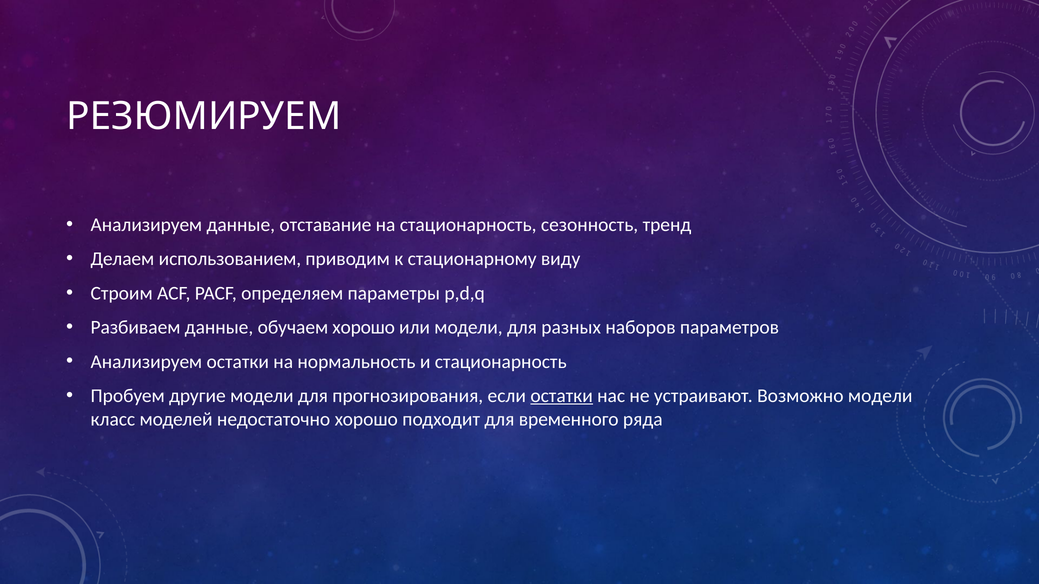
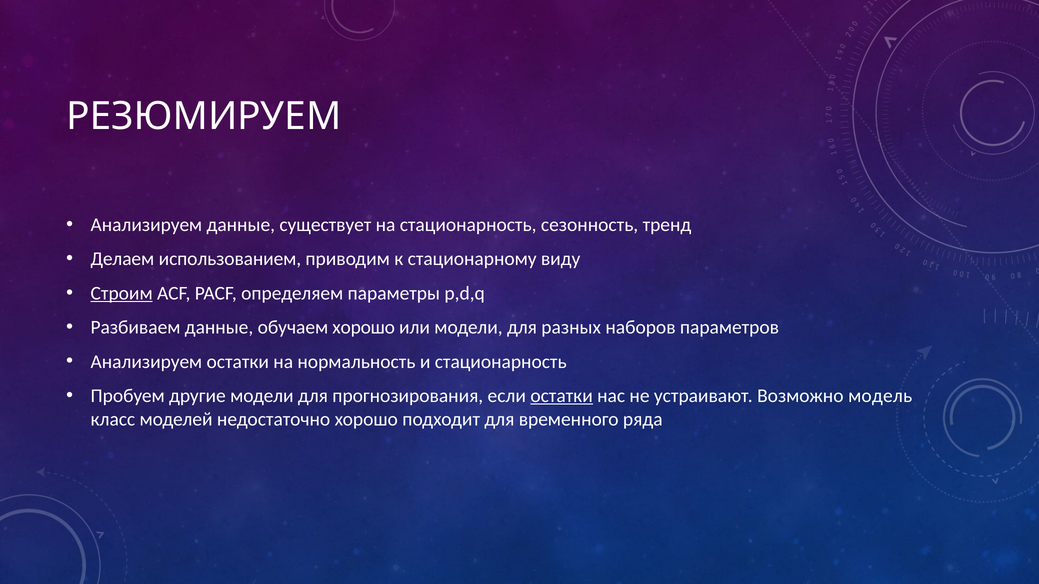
отставание: отставание -> существует
Строим underline: none -> present
Возможно модели: модели -> модель
